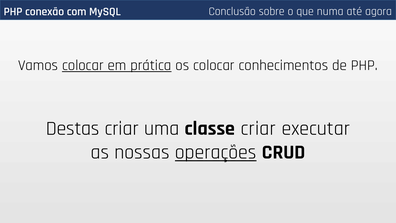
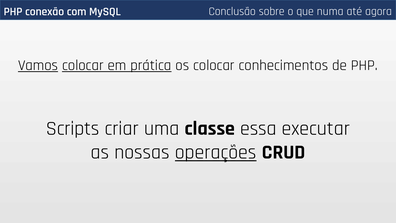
Vamos underline: none -> present
Destas: Destas -> Scripts
classe criar: criar -> essa
